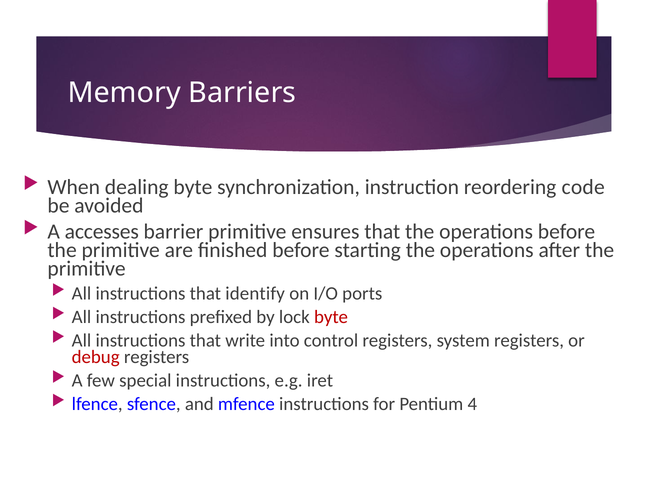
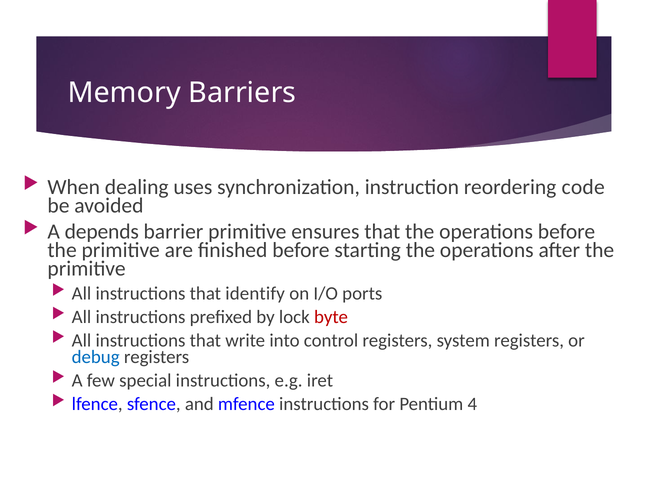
dealing byte: byte -> uses
accesses: accesses -> depends
debug colour: red -> blue
